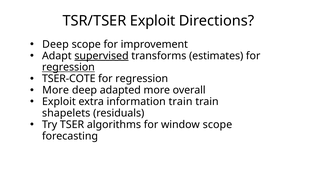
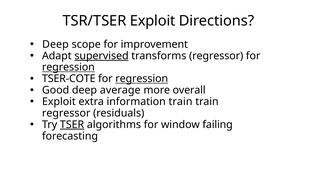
transforms estimates: estimates -> regressor
regression at (142, 79) underline: none -> present
More at (56, 90): More -> Good
adapted: adapted -> average
shapelets at (66, 113): shapelets -> regressor
TSER underline: none -> present
window scope: scope -> failing
